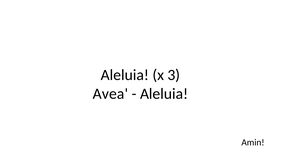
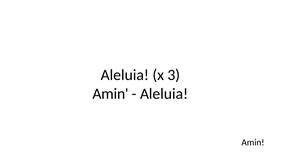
Avea at (110, 94): Avea -> Amin
